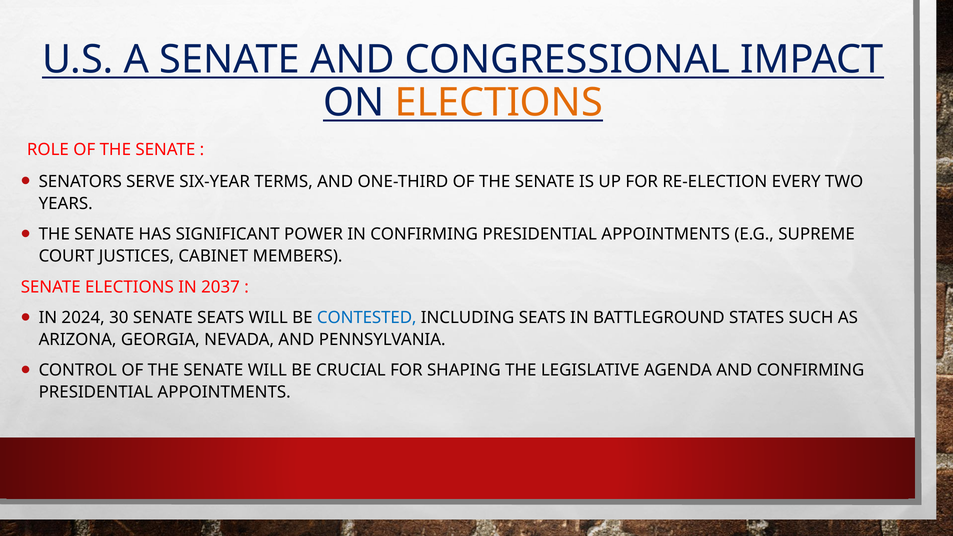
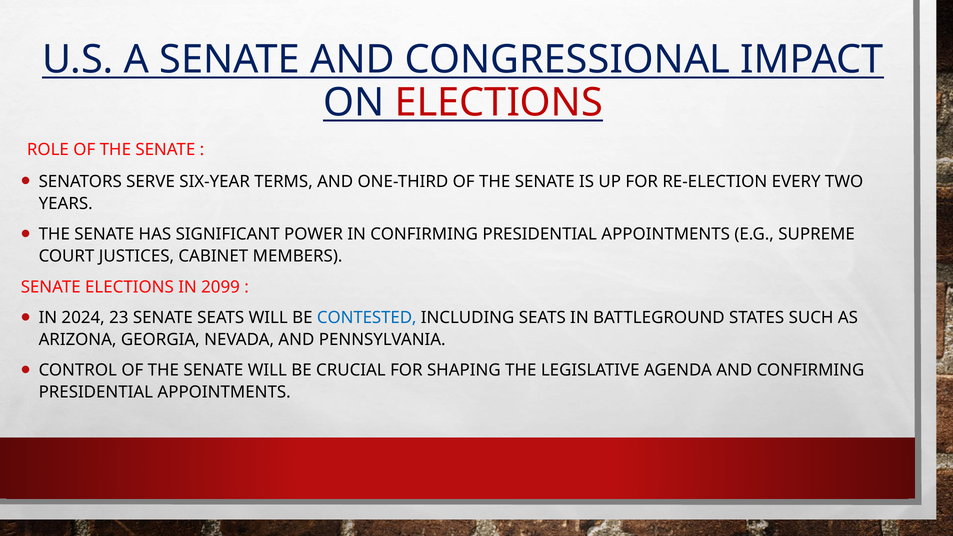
ELECTIONS at (499, 102) colour: orange -> red
2037: 2037 -> 2099
30: 30 -> 23
